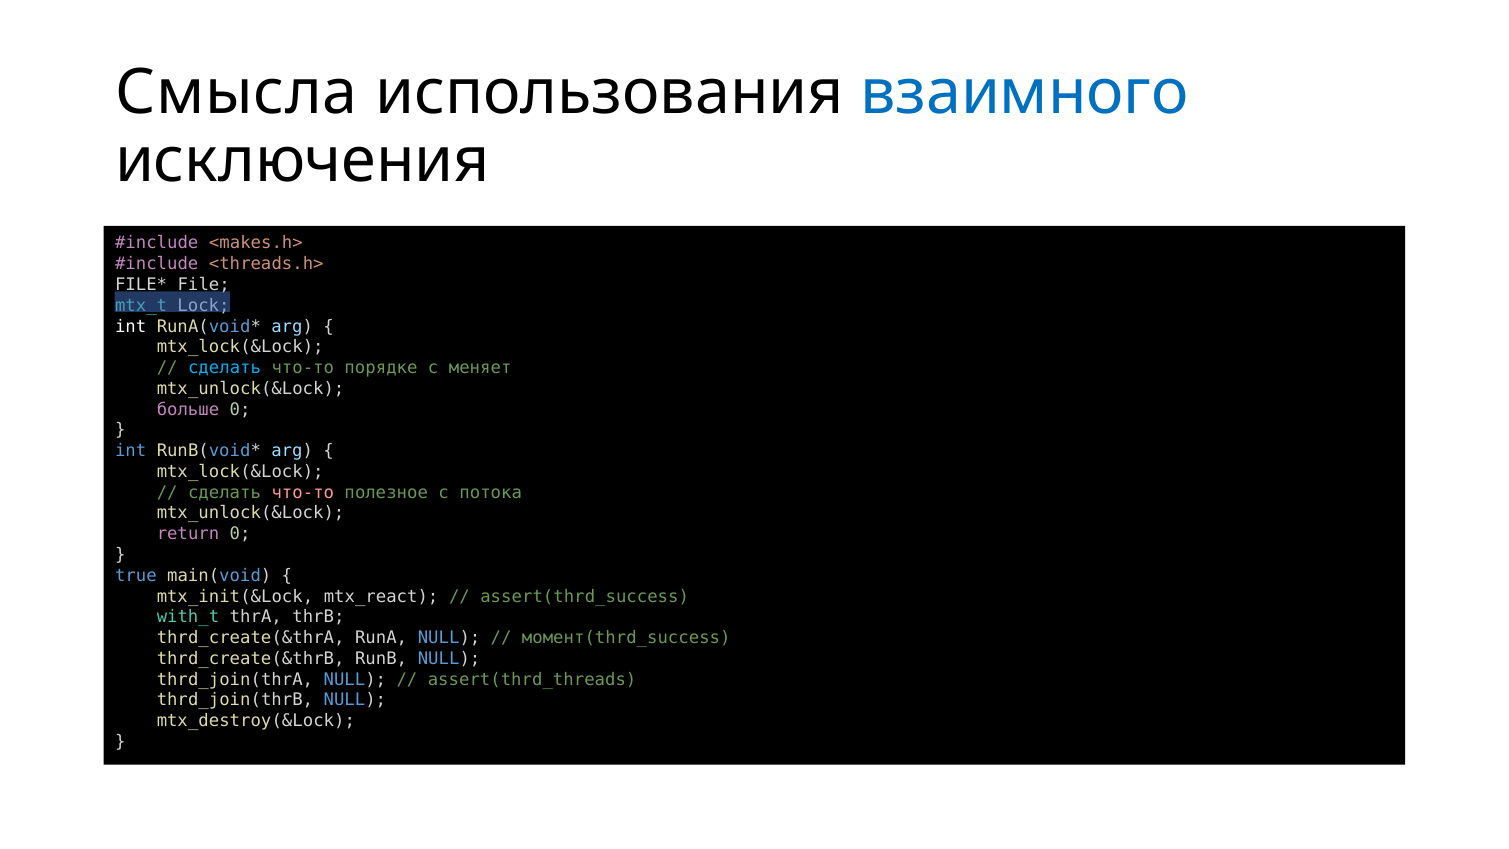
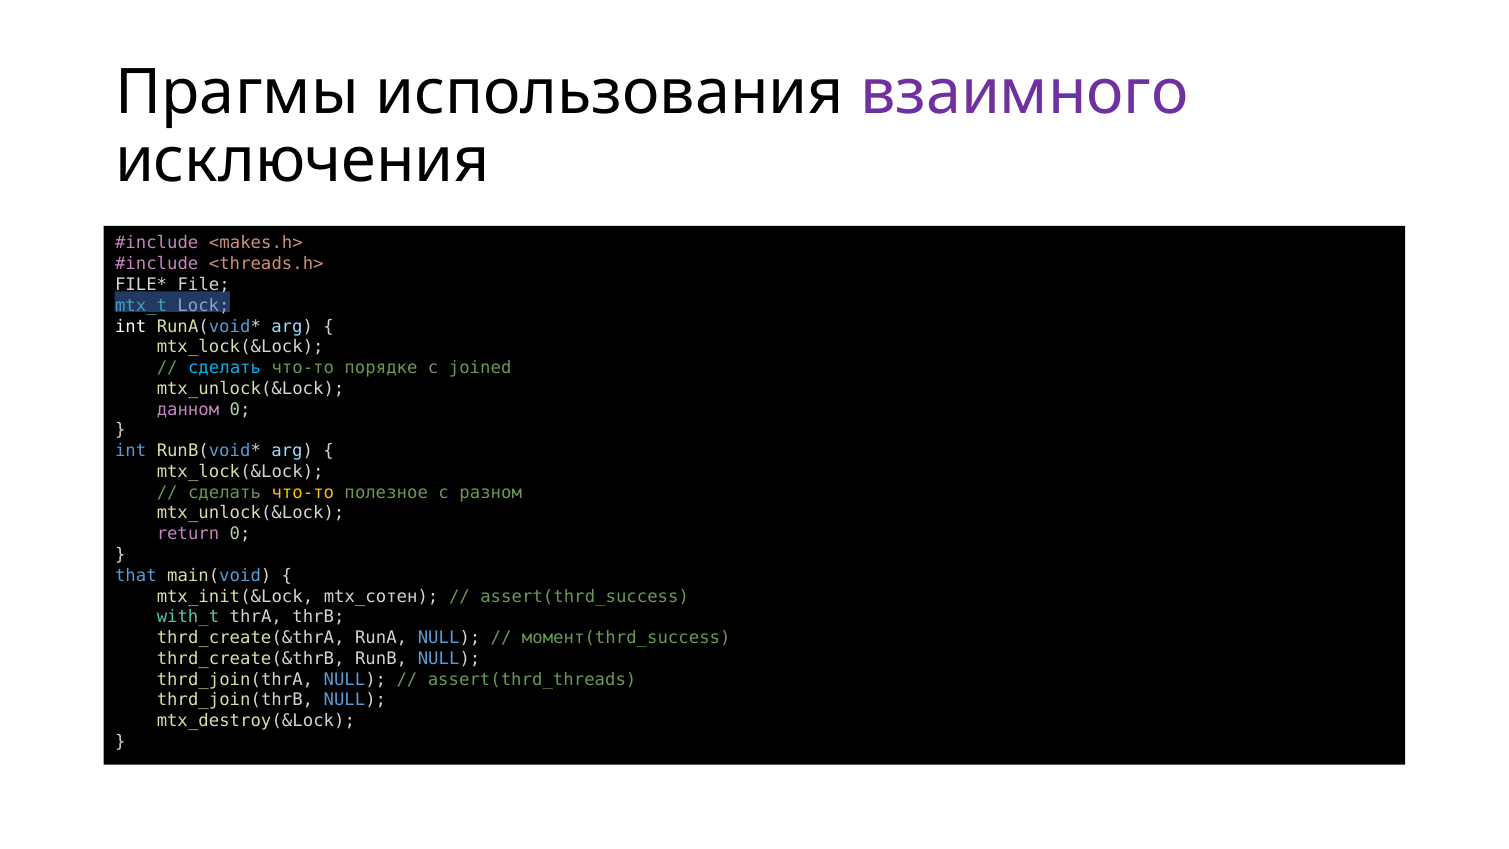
Смысла: Смысла -> Прагмы
взаимного colour: blue -> purple
меняет: меняет -> joined
больше: больше -> данном
что-то at (303, 492) colour: pink -> yellow
потока: потока -> разном
true: true -> that
mtx_react: mtx_react -> mtx_сотен
